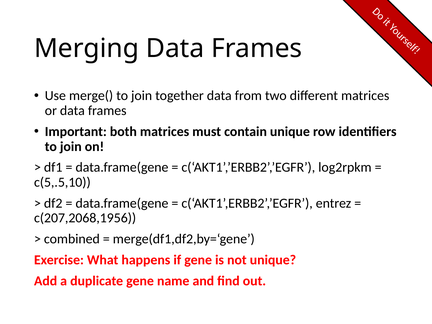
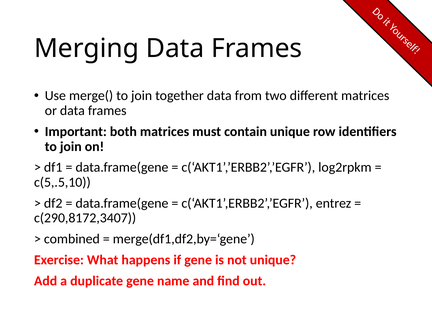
c(207,2068,1956: c(207,2068,1956 -> c(290,8172,3407
